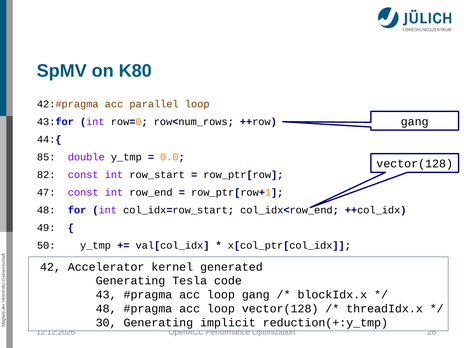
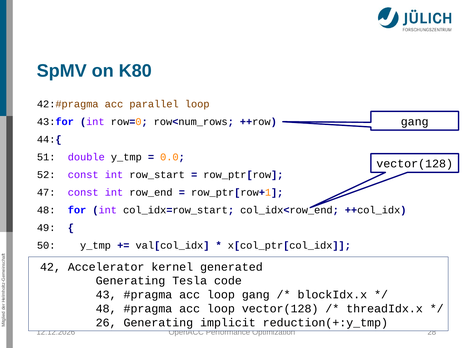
85 at (46, 157): 85 -> 51
82 at (46, 175): 82 -> 52
30: 30 -> 26
